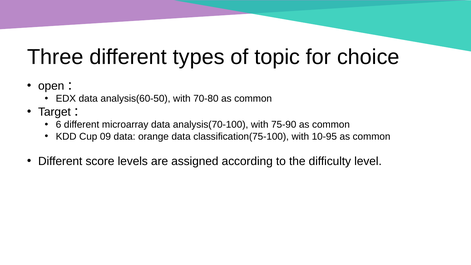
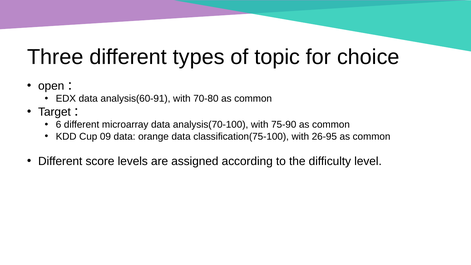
analysis(60-50: analysis(60-50 -> analysis(60-91
10-95: 10-95 -> 26-95
